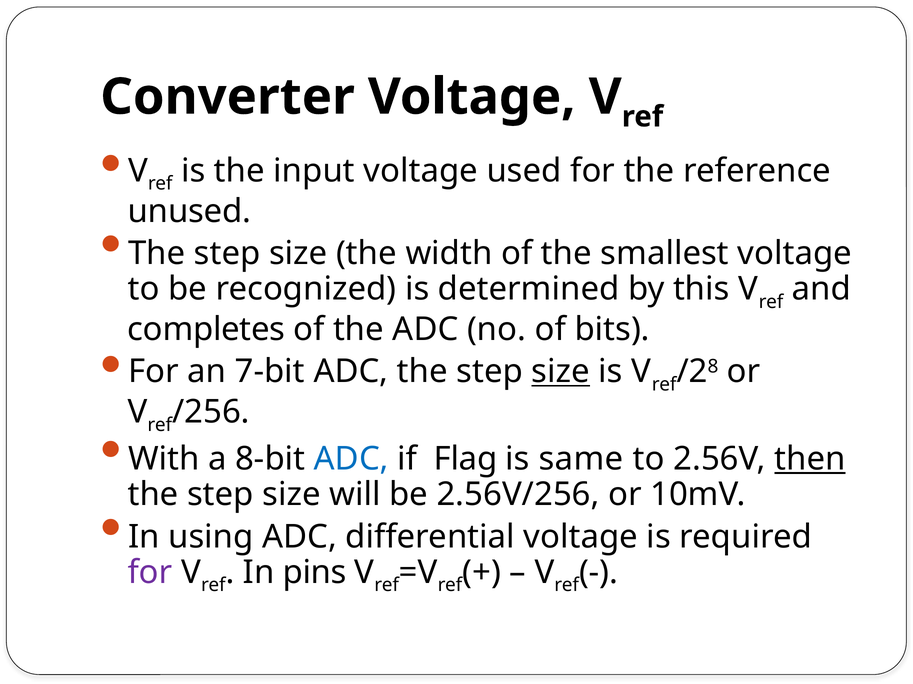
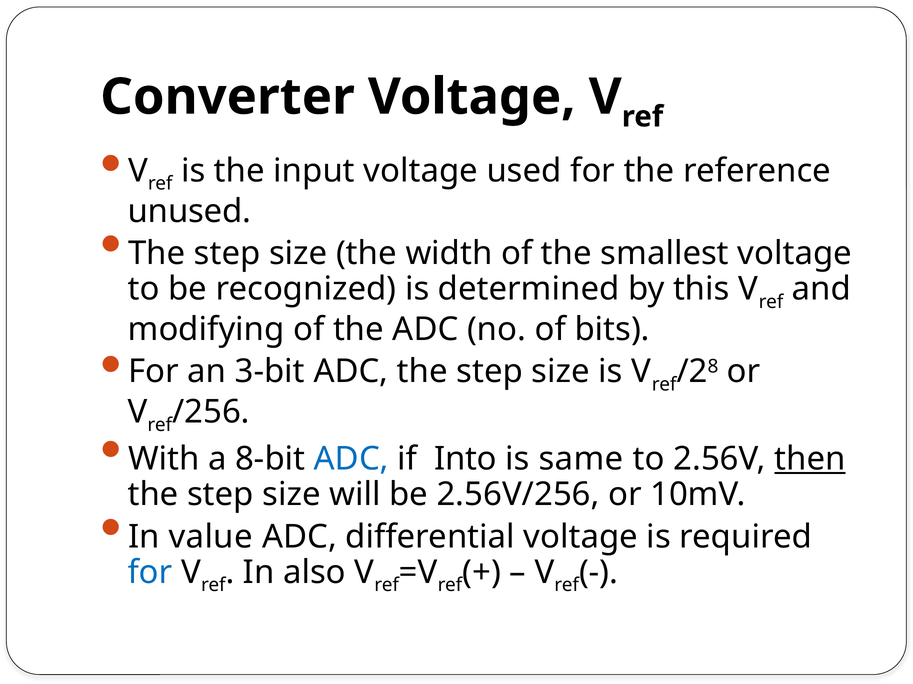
completes: completes -> modifying
7-bit: 7-bit -> 3-bit
size at (561, 372) underline: present -> none
Flag: Flag -> Into
using: using -> value
for at (150, 573) colour: purple -> blue
pins: pins -> also
